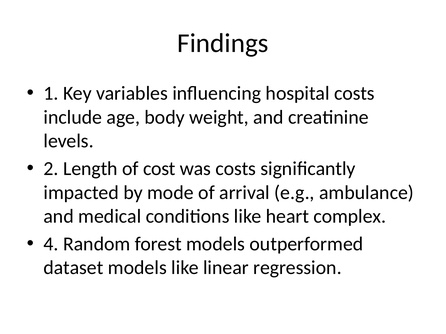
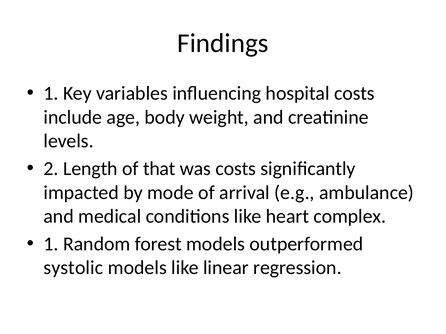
cost: cost -> that
4 at (51, 244): 4 -> 1
dataset: dataset -> systolic
